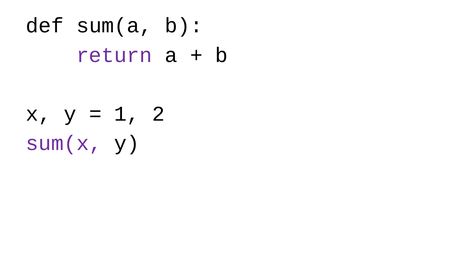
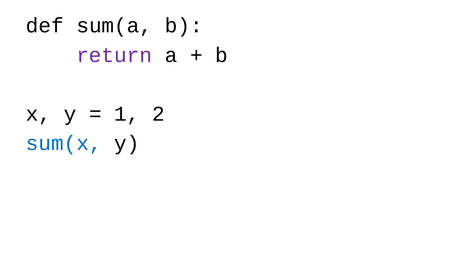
sum(x colour: purple -> blue
